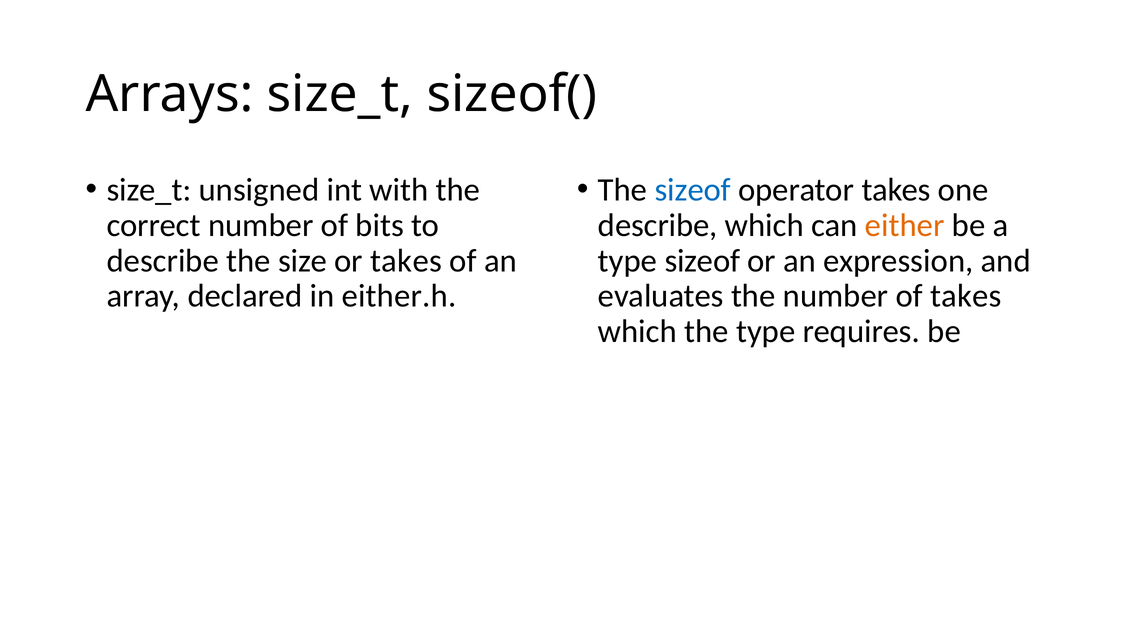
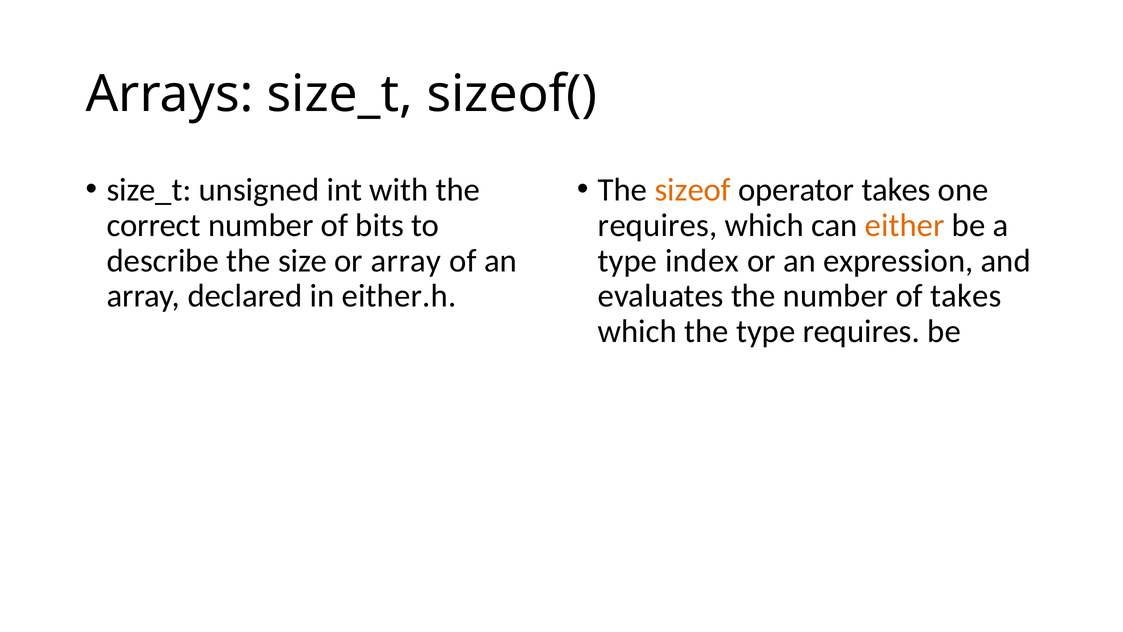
sizeof at (693, 190) colour: blue -> orange
describe at (658, 225): describe -> requires
or takes: takes -> array
type sizeof: sizeof -> index
